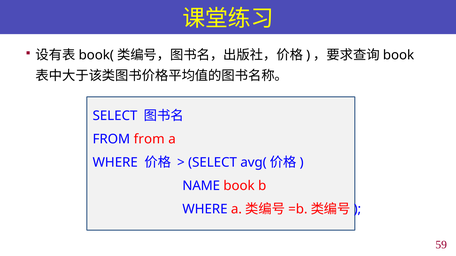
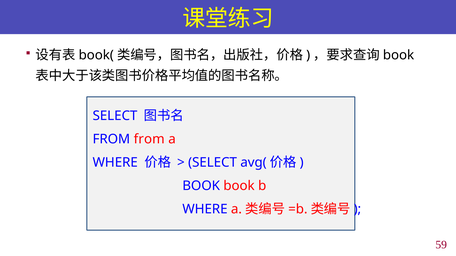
NAME at (201, 186): NAME -> BOOK
